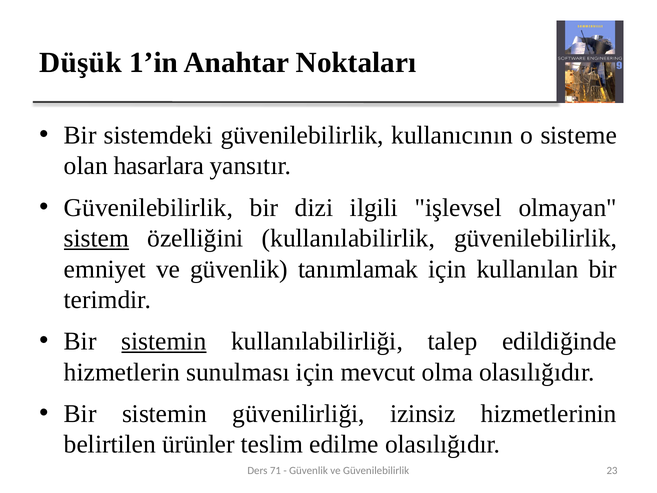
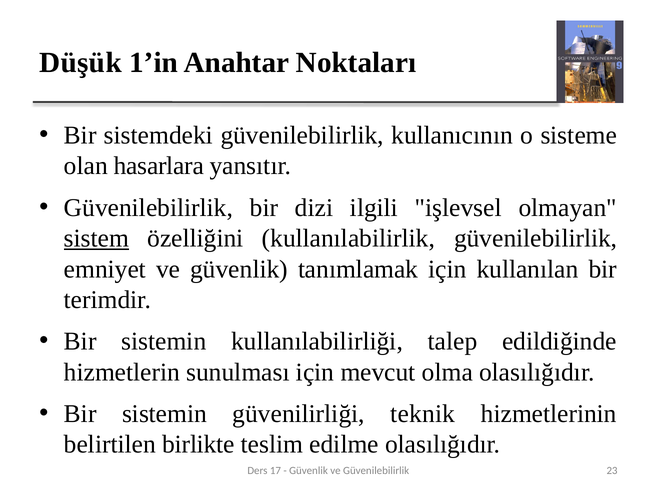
sistemin at (164, 341) underline: present -> none
izinsiz: izinsiz -> teknik
ürünler: ürünler -> birlikte
71: 71 -> 17
